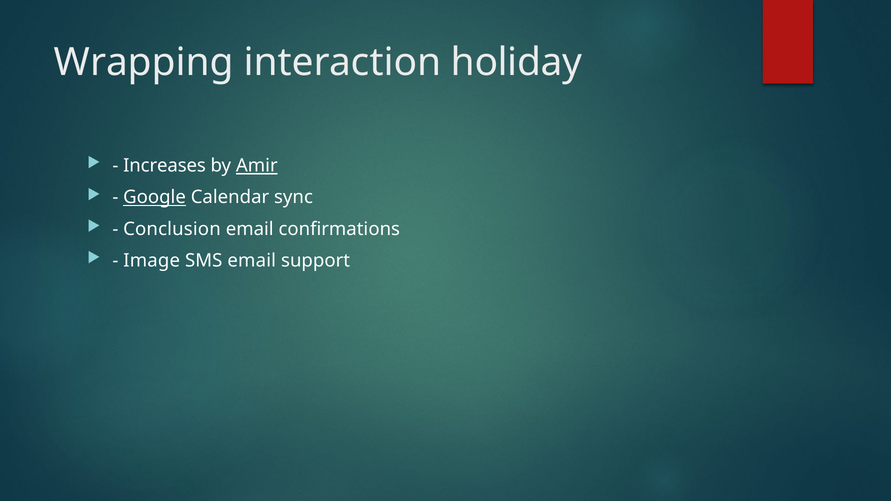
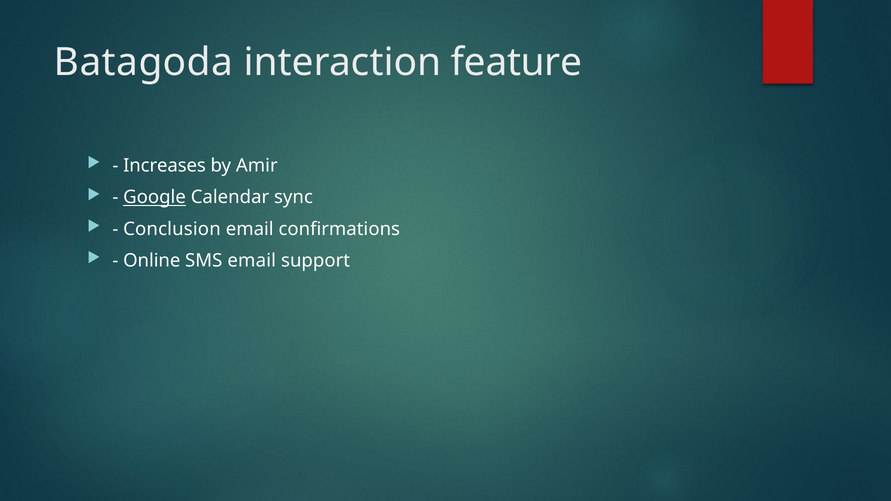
Wrapping: Wrapping -> Batagoda
holiday: holiday -> feature
Amir underline: present -> none
Image: Image -> Online
